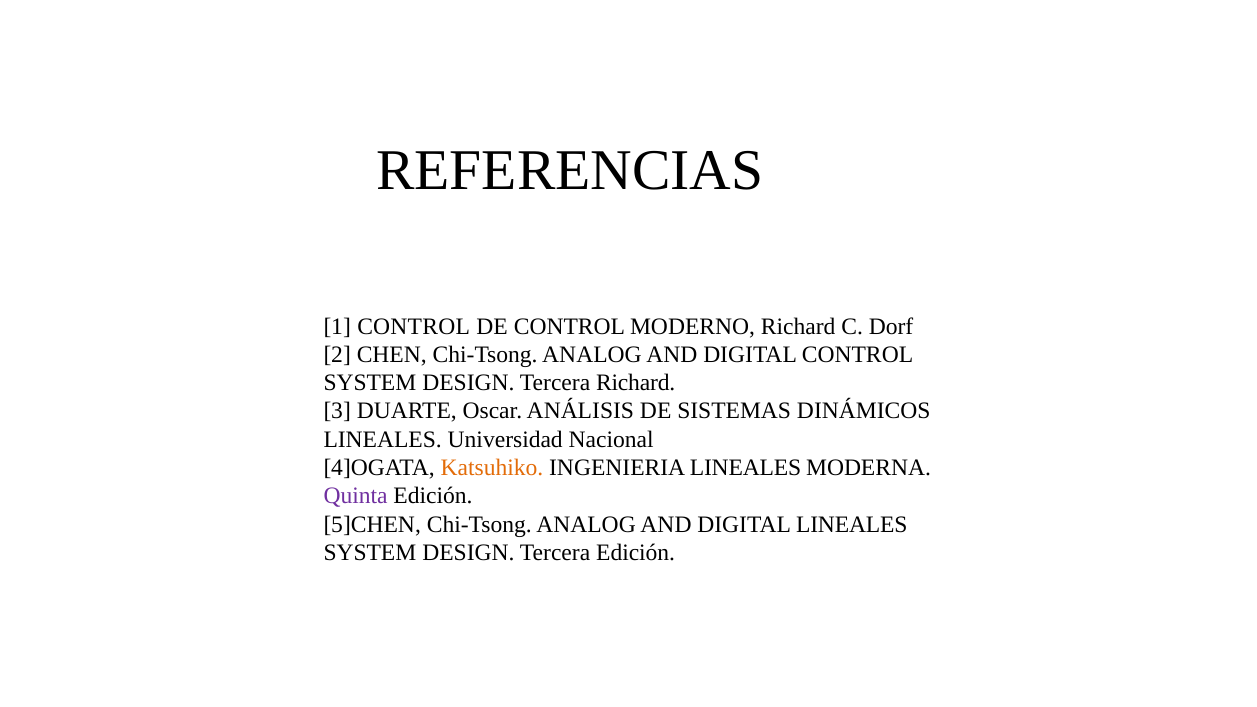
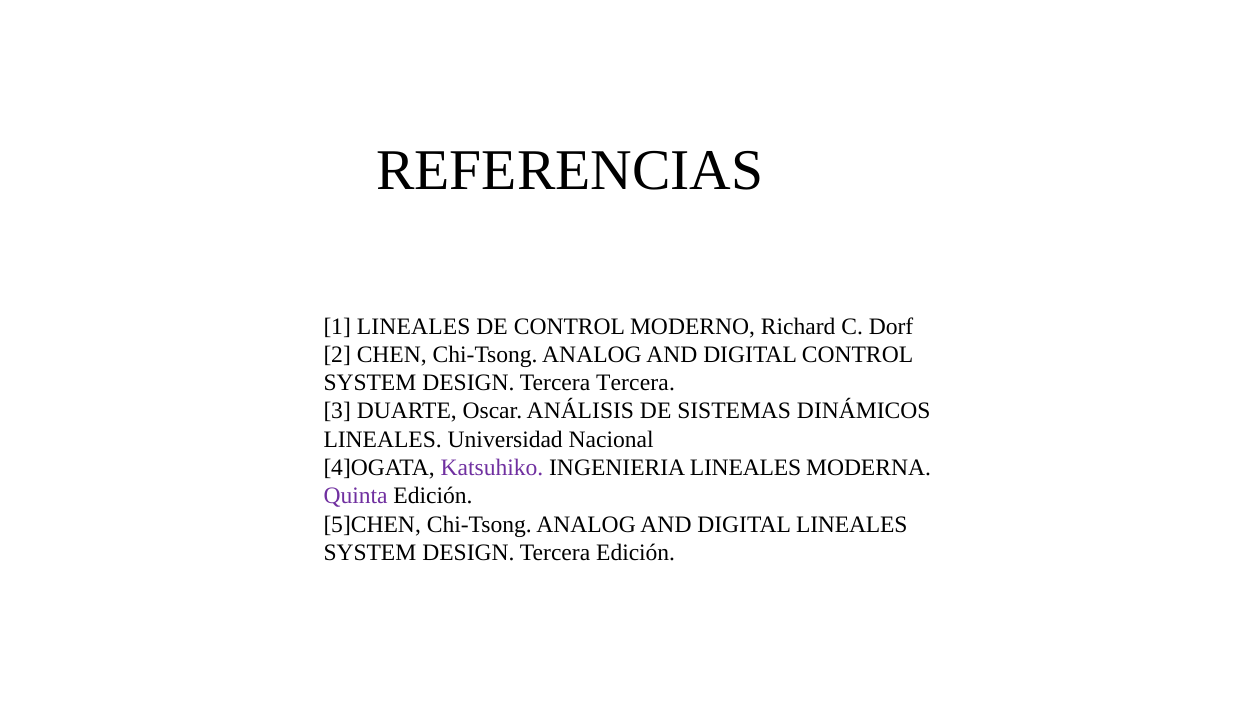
1 CONTROL: CONTROL -> LINEALES
Tercera Richard: Richard -> Tercera
Katsuhiko colour: orange -> purple
